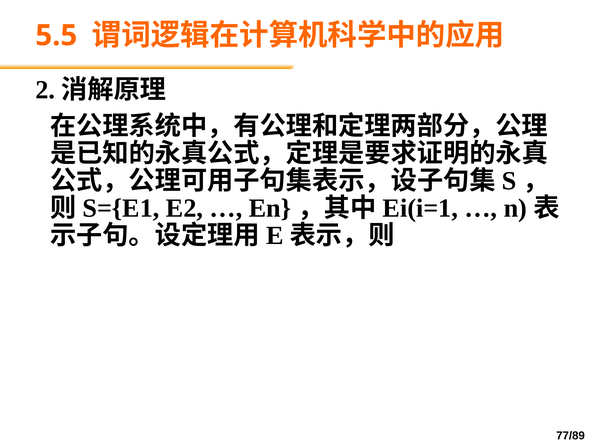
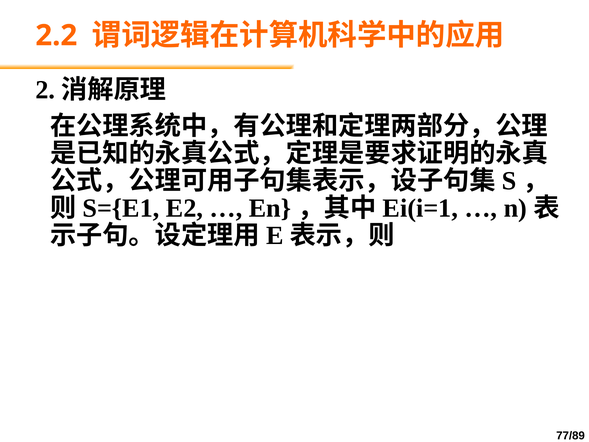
5.5: 5.5 -> 2.2
